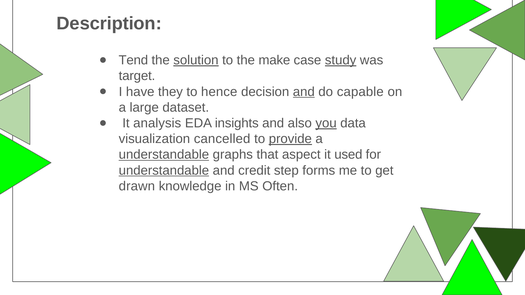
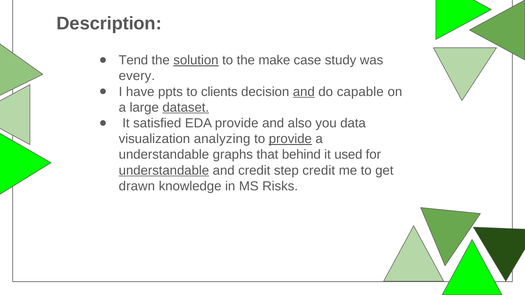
study underline: present -> none
target: target -> every
they: they -> ppts
hence: hence -> clients
dataset underline: none -> present
analysis: analysis -> satisfied
EDA insights: insights -> provide
you underline: present -> none
cancelled: cancelled -> analyzing
understandable at (164, 155) underline: present -> none
aspect: aspect -> behind
step forms: forms -> credit
Often: Often -> Risks
